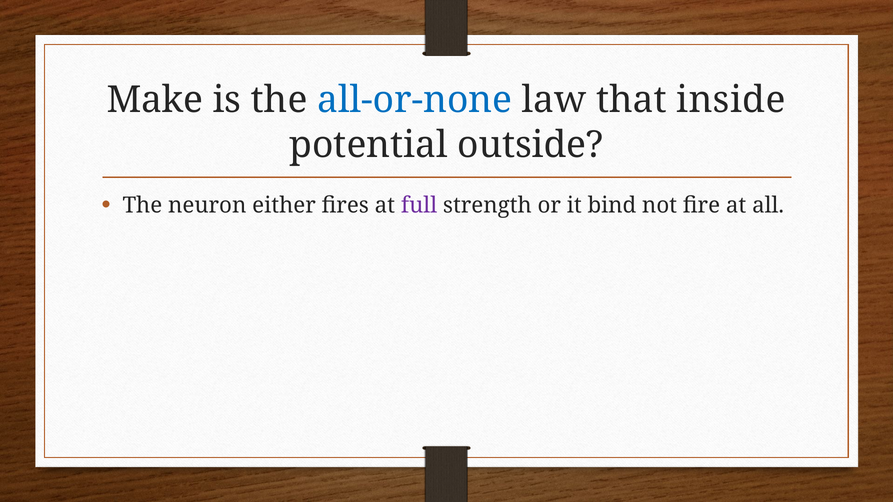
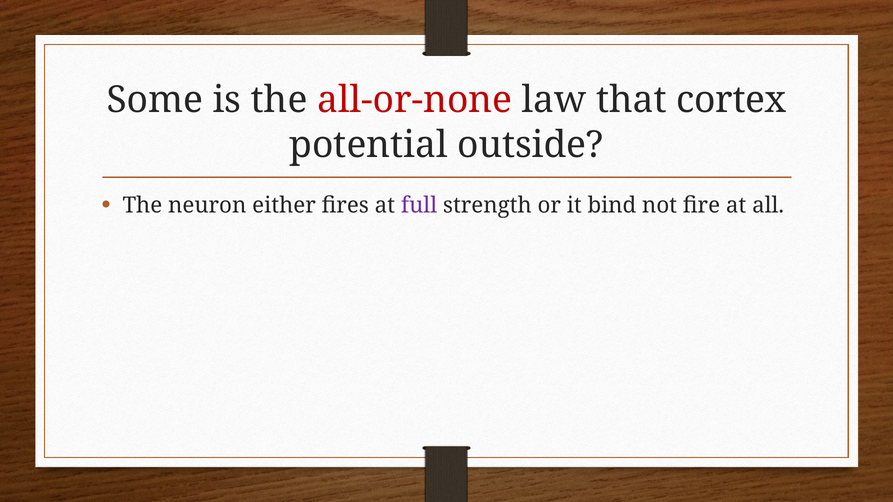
Make: Make -> Some
all-or-none colour: blue -> red
inside: inside -> cortex
